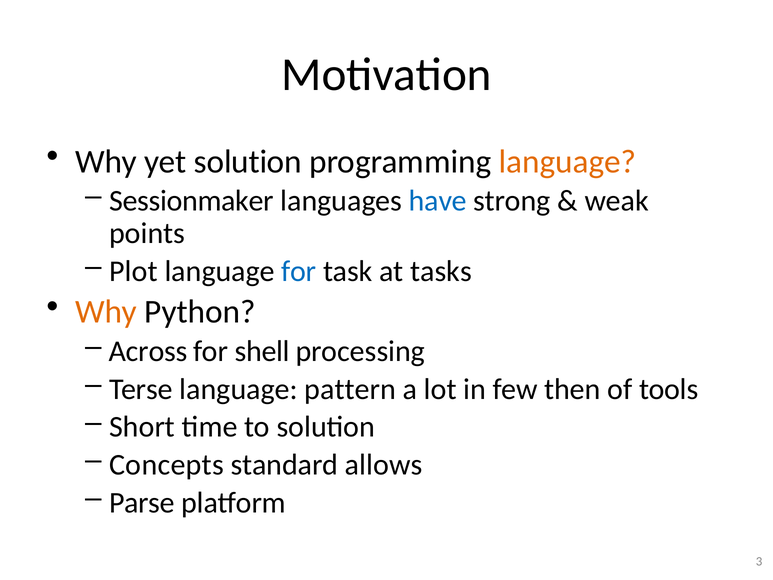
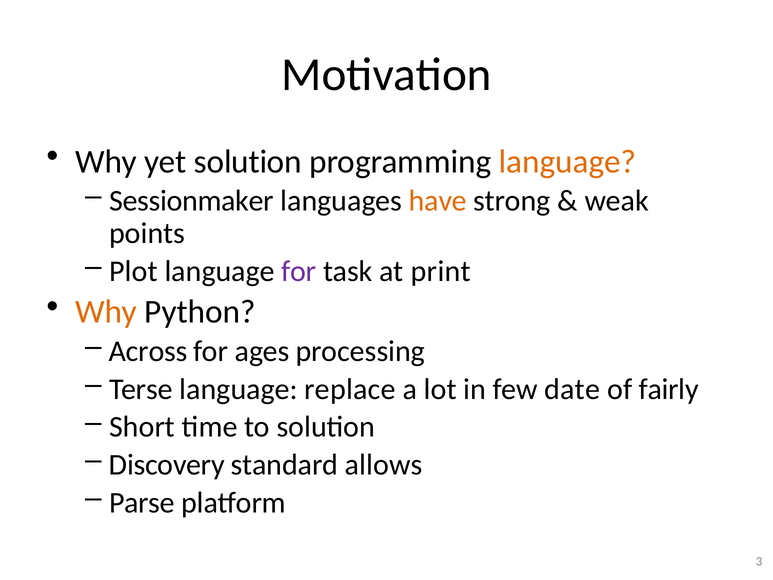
have colour: blue -> orange
for at (299, 271) colour: blue -> purple
tasks: tasks -> print
shell: shell -> ages
pattern: pattern -> replace
then: then -> date
tools: tools -> fairly
Concepts: Concepts -> Discovery
